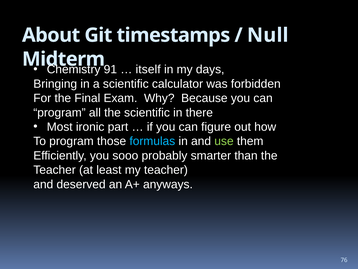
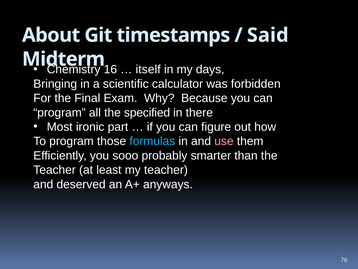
Null: Null -> Said
91: 91 -> 16
the scientific: scientific -> specified
use colour: light green -> pink
